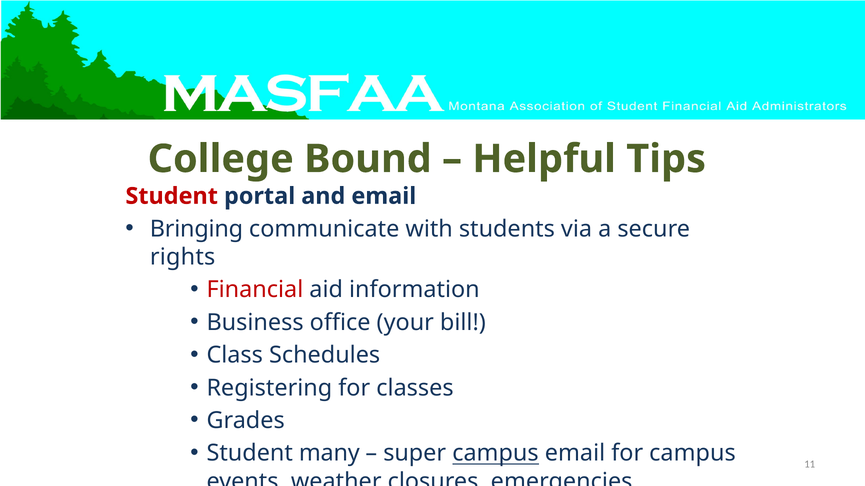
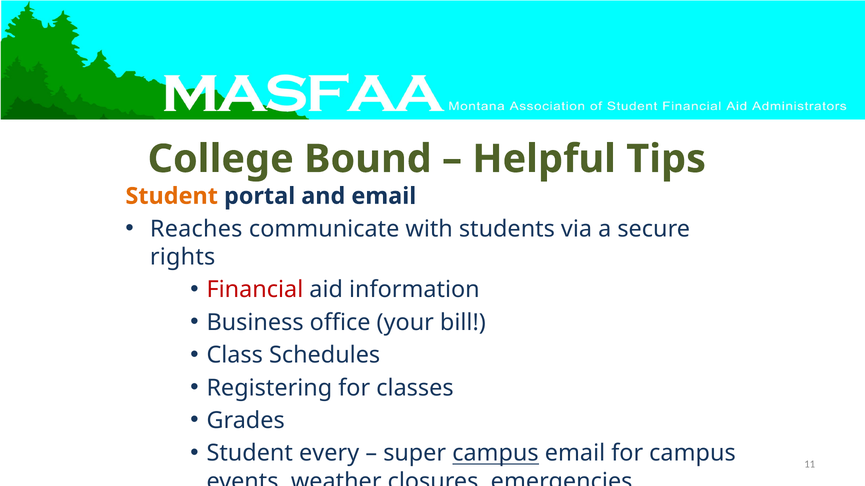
Student at (172, 196) colour: red -> orange
Bringing: Bringing -> Reaches
many: many -> every
